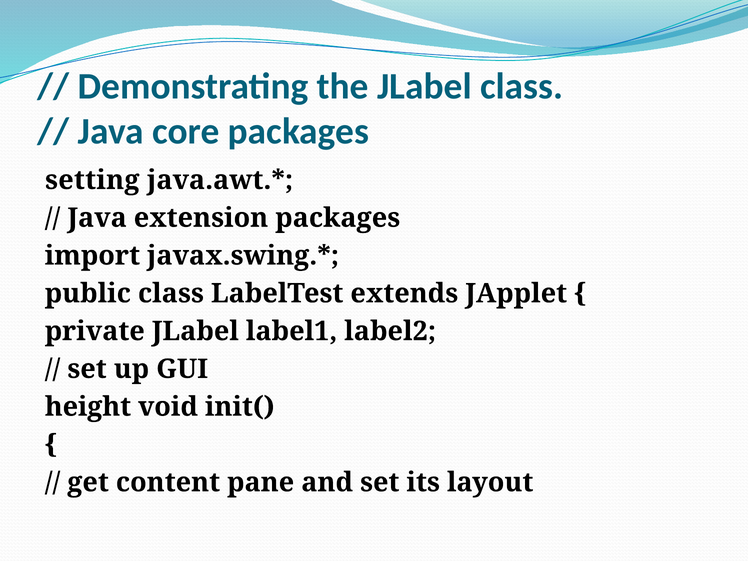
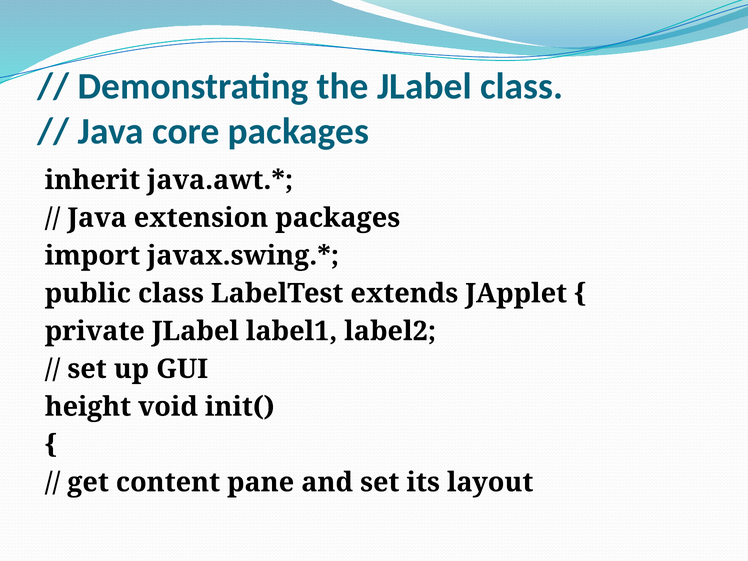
setting: setting -> inherit
